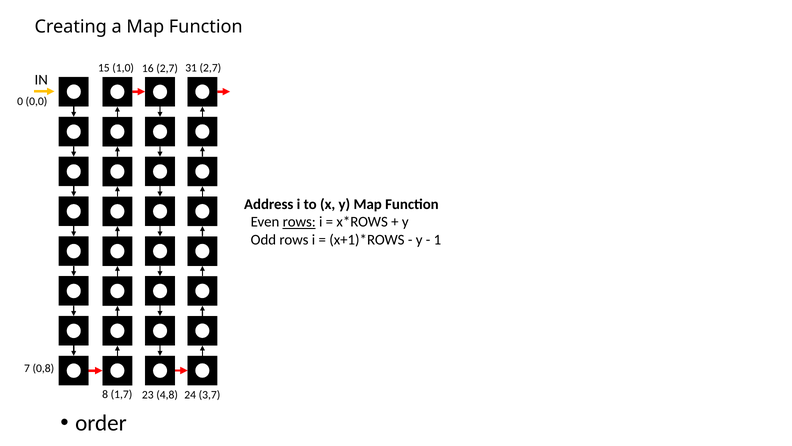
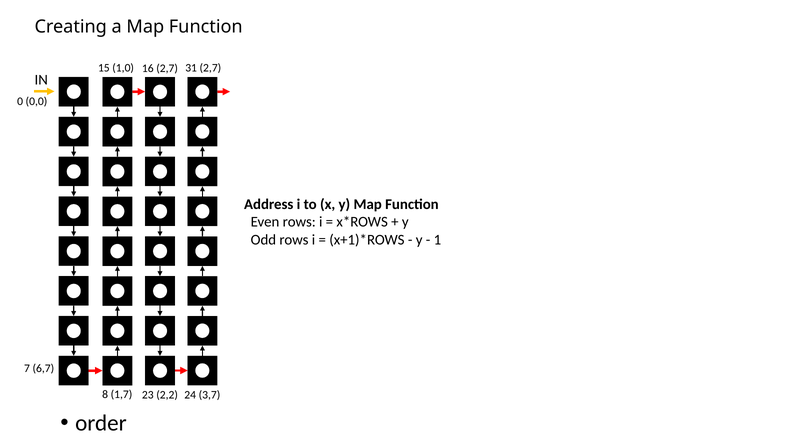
rows at (299, 222) underline: present -> none
0,8: 0,8 -> 6,7
4,8: 4,8 -> 2,2
